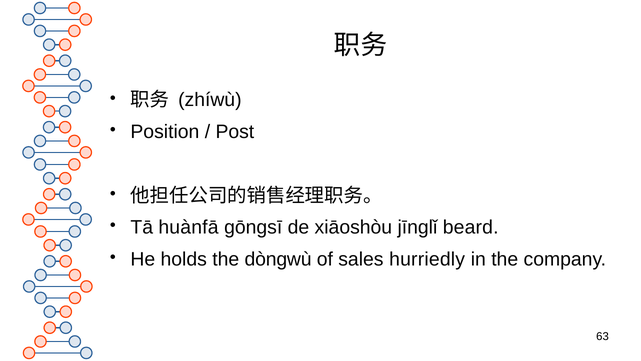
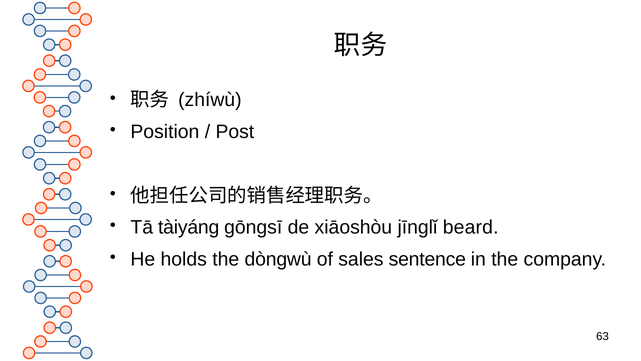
huànfā: huànfā -> tàiyáng
hurriedly: hurriedly -> sentence
